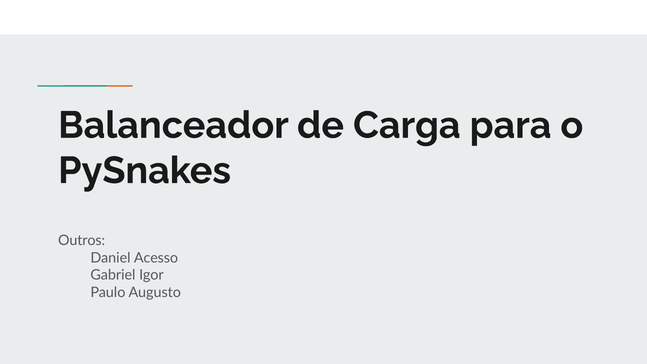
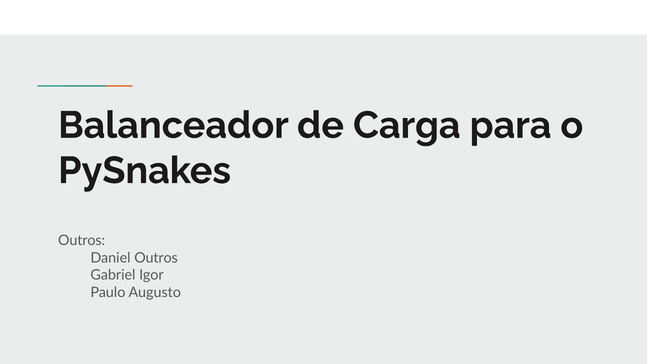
Daniel Acesso: Acesso -> Outros
